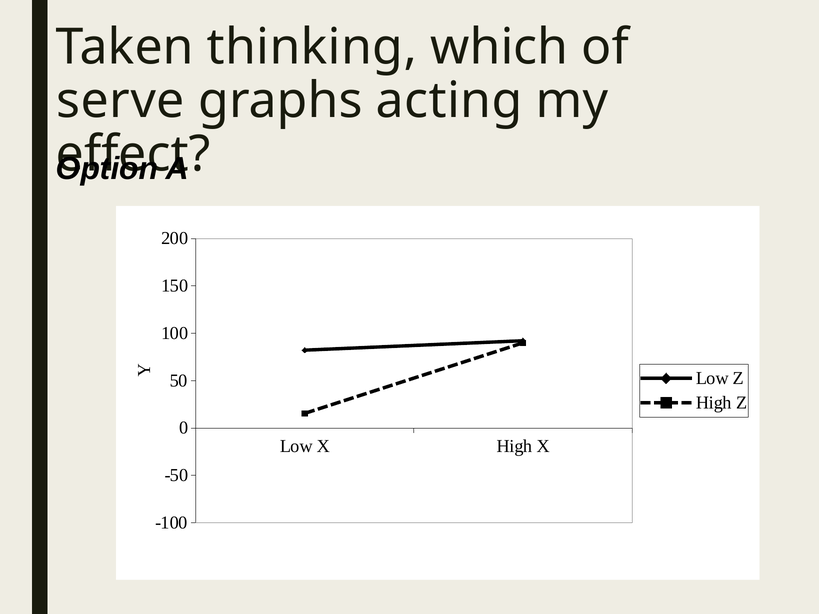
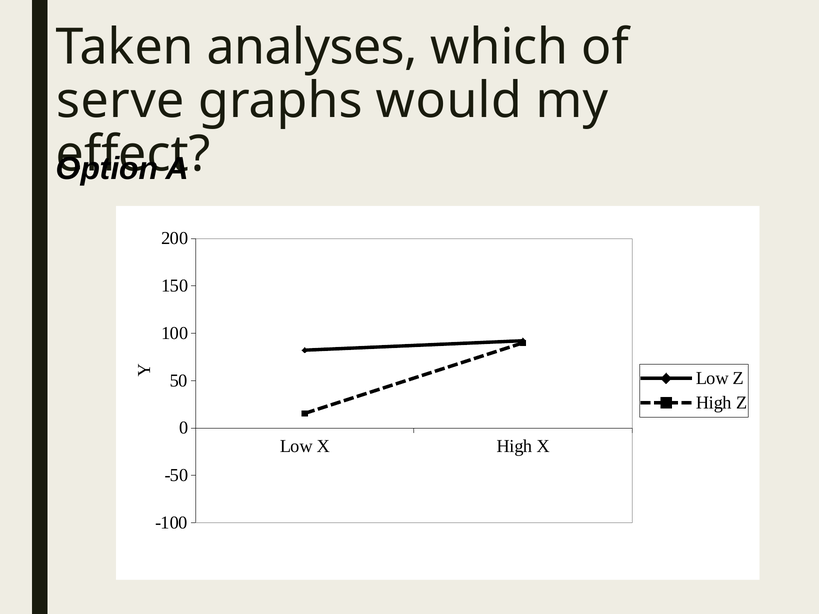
thinking: thinking -> analyses
acting: acting -> would
